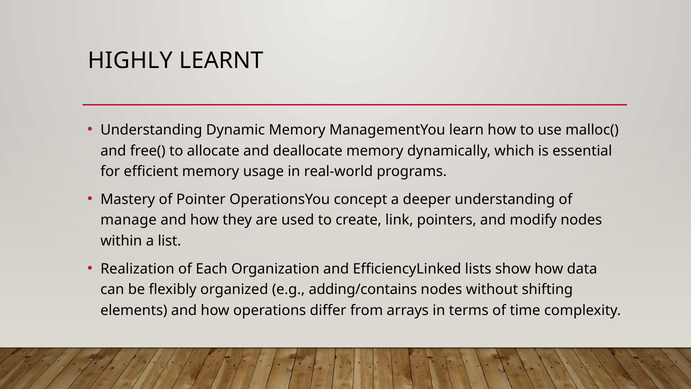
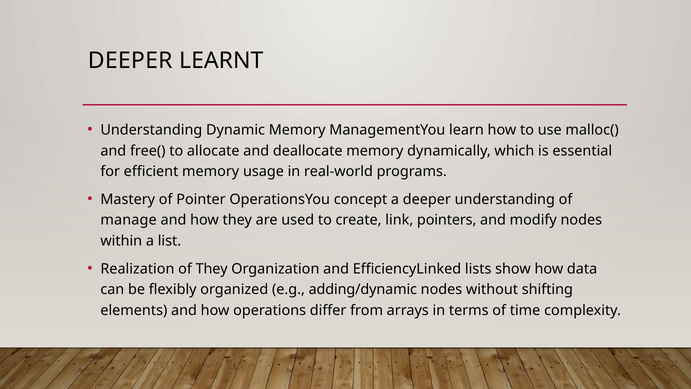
HIGHLY at (130, 61): HIGHLY -> DEEPER
of Each: Each -> They
adding/contains: adding/contains -> adding/dynamic
